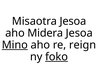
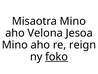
Misaotra Jesoa: Jesoa -> Mino
Midera: Midera -> Velona
Mino at (15, 45) underline: present -> none
